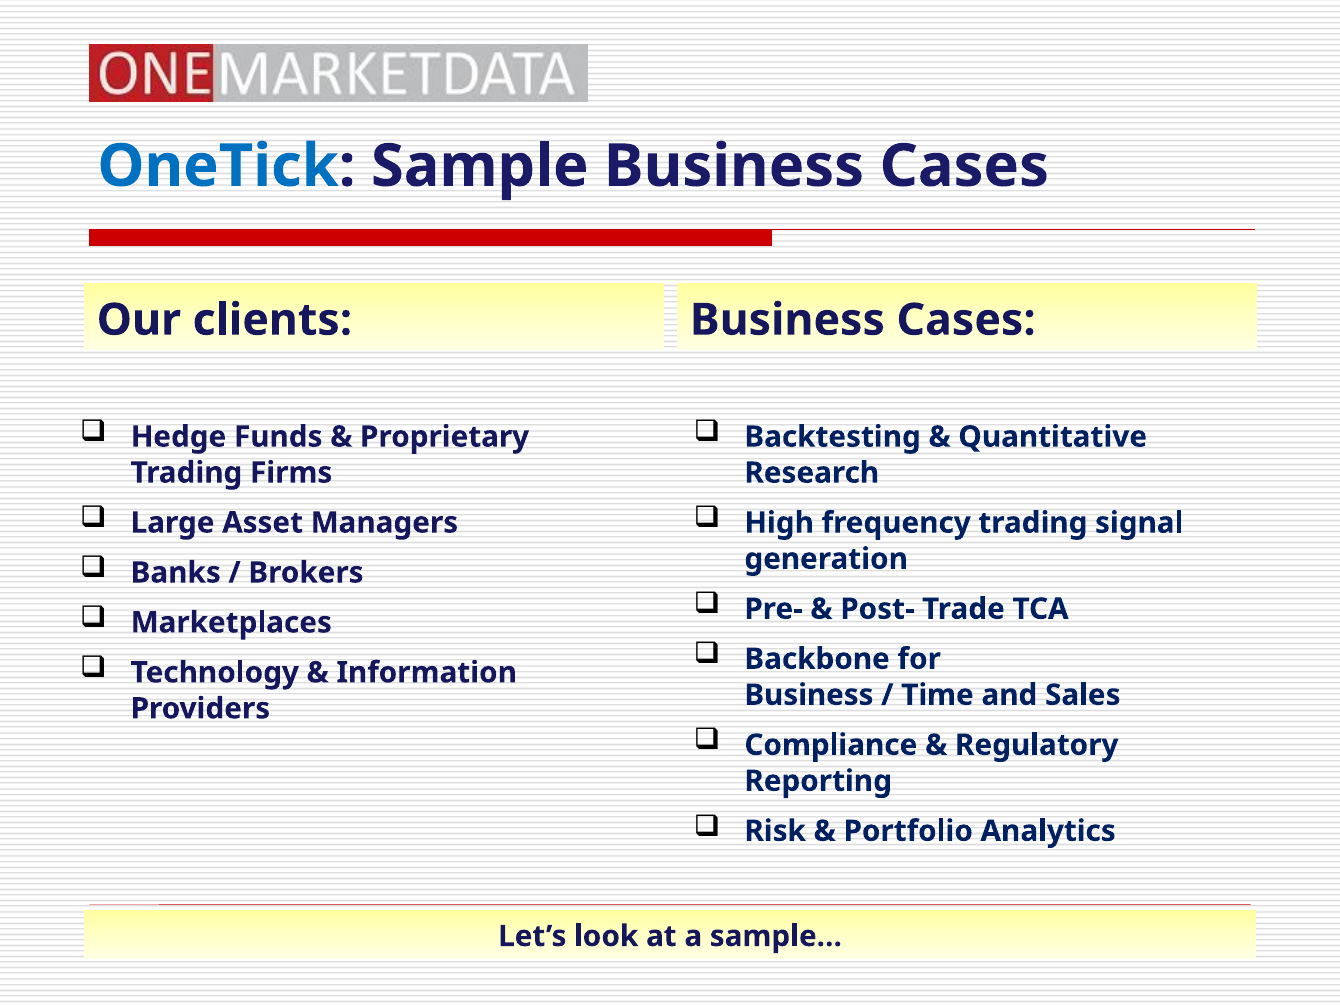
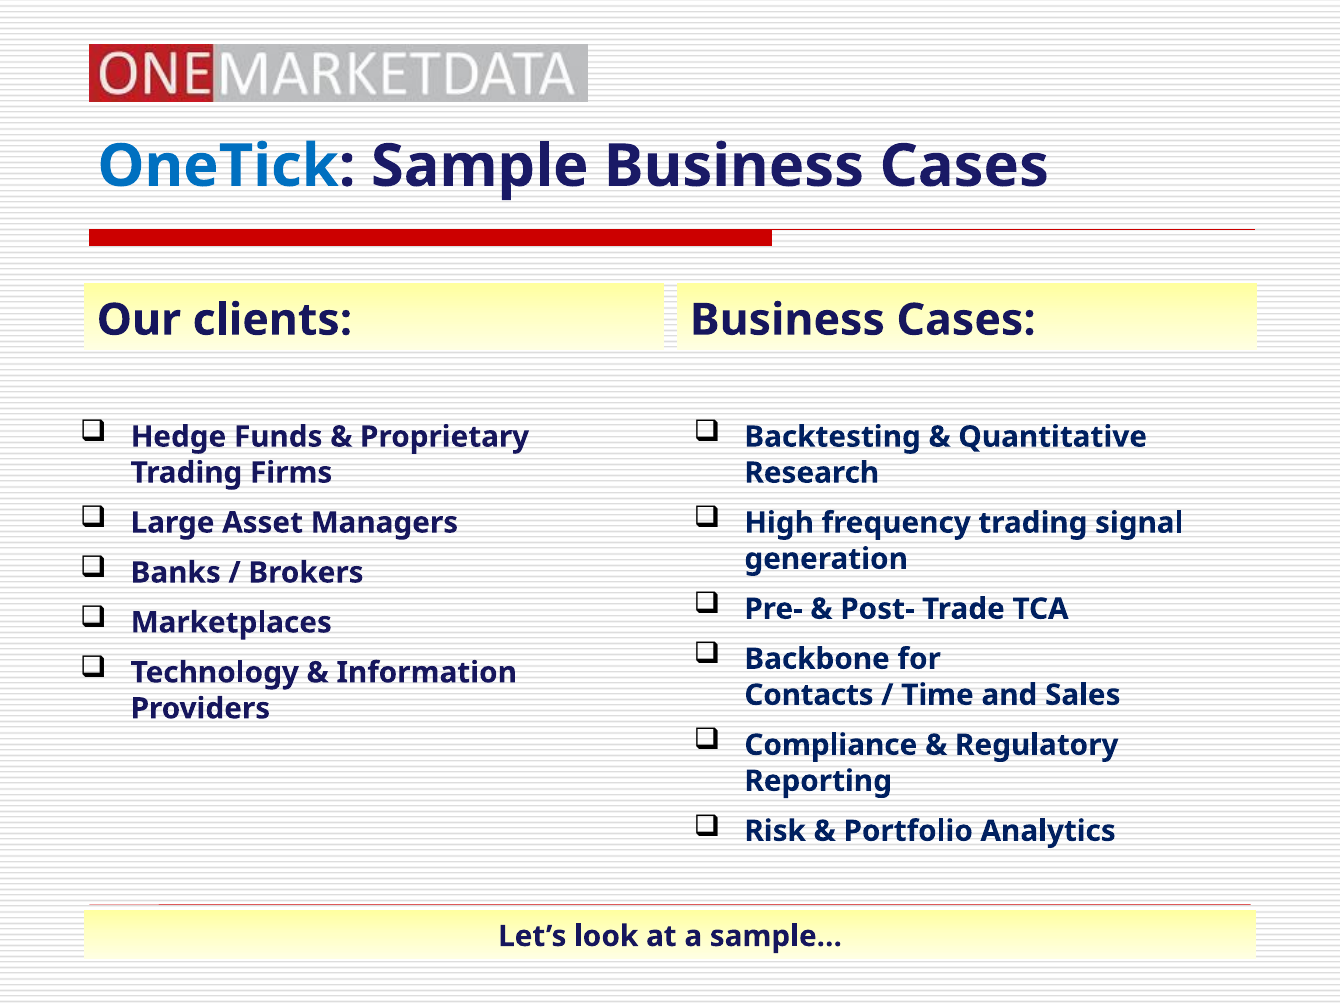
Business at (809, 695): Business -> Contacts
